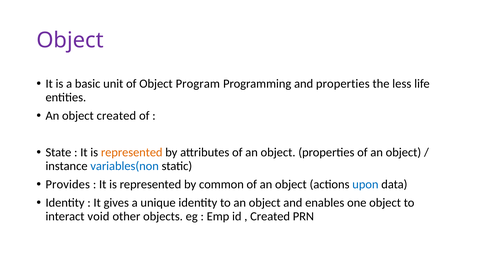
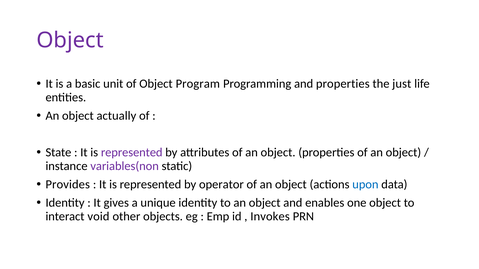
less: less -> just
object created: created -> actually
represented at (132, 153) colour: orange -> purple
variables(non colour: blue -> purple
common: common -> operator
Created at (270, 217): Created -> Invokes
